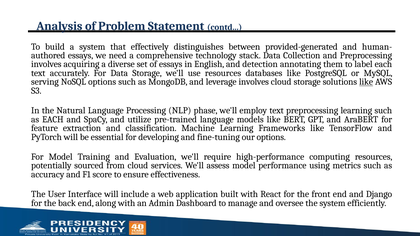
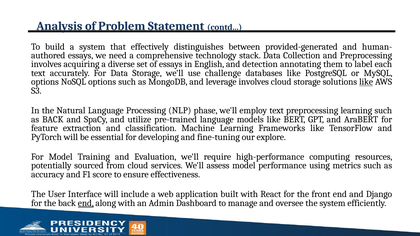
use resources: resources -> challenge
serving at (45, 82): serving -> options
as EACH: EACH -> BACK
our options: options -> explore
end at (86, 203) underline: none -> present
